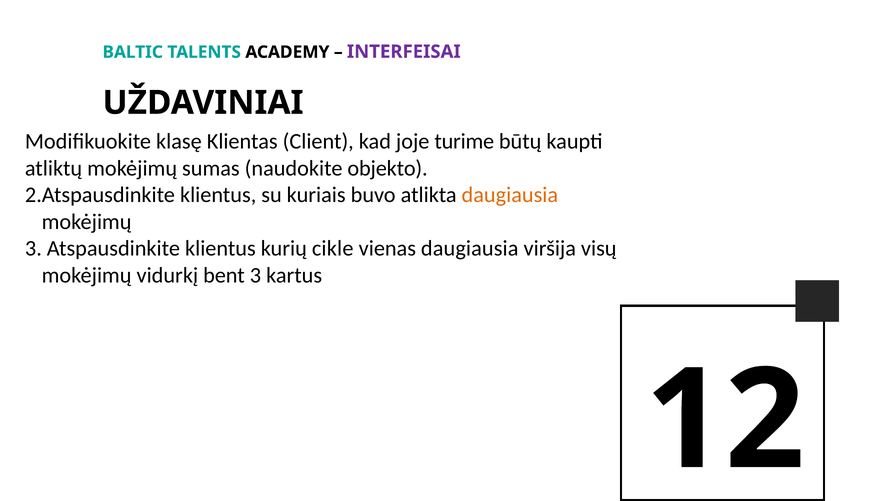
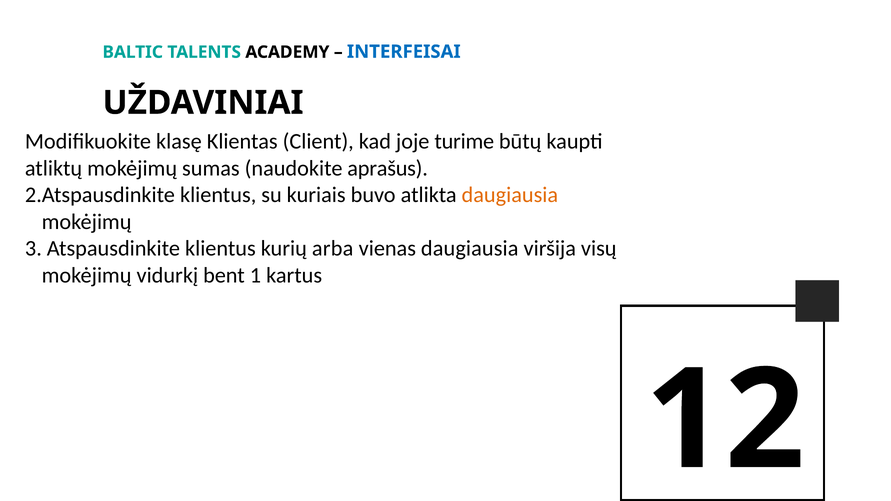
INTERFEISAI colour: purple -> blue
objekto: objekto -> aprašus
cikle: cikle -> arba
bent 3: 3 -> 1
